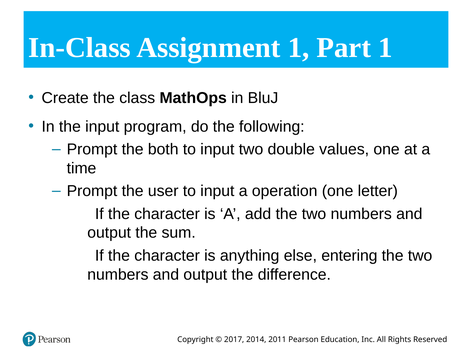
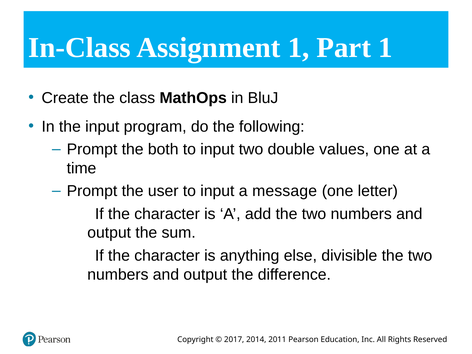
operation: operation -> message
entering: entering -> divisible
